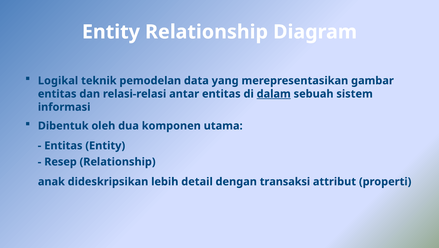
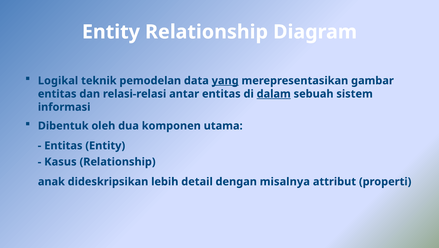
yang underline: none -> present
Resep: Resep -> Kasus
transaksi: transaksi -> misalnya
